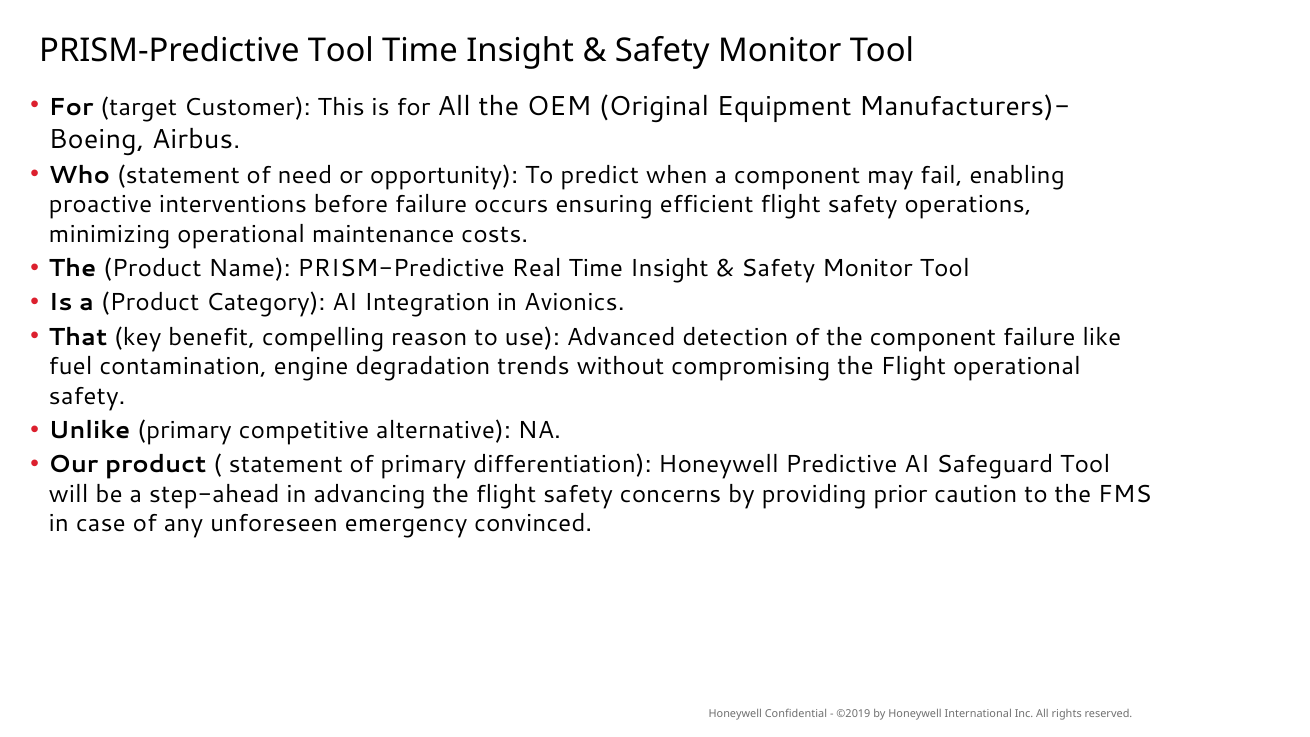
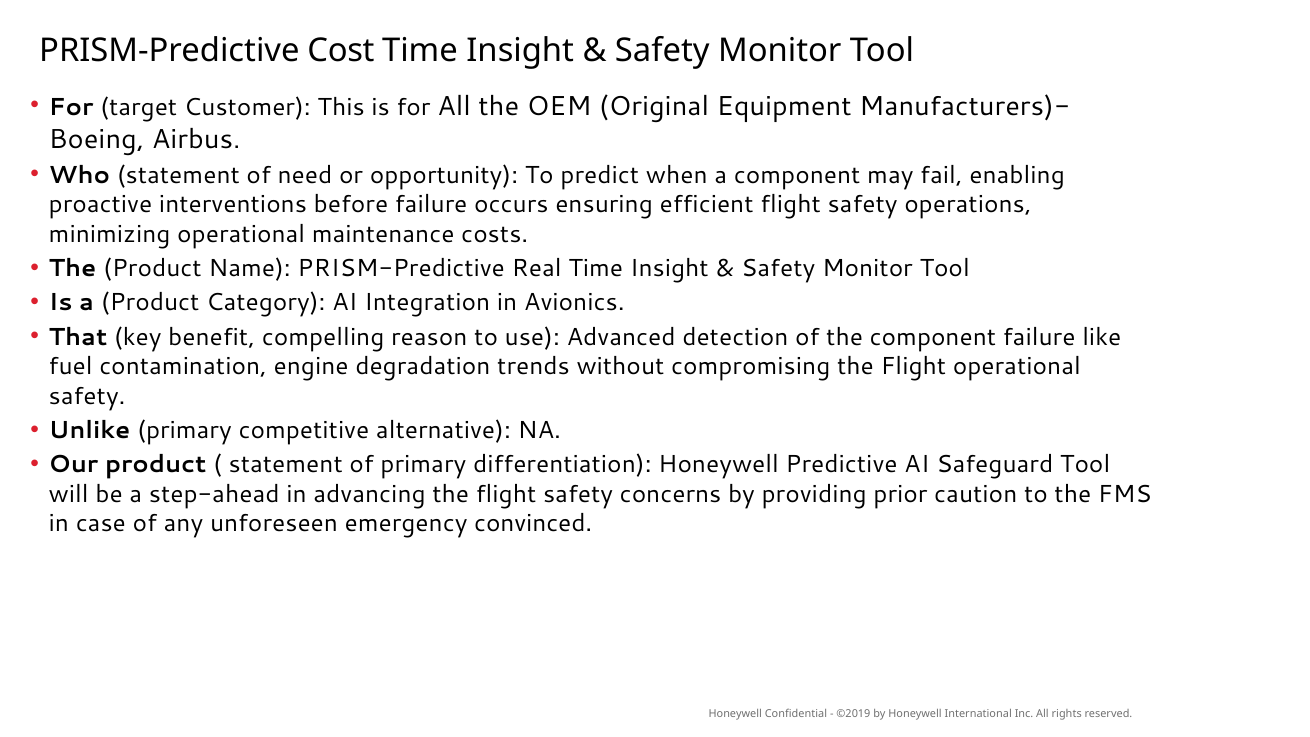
PRISM-Predictive Tool: Tool -> Cost
